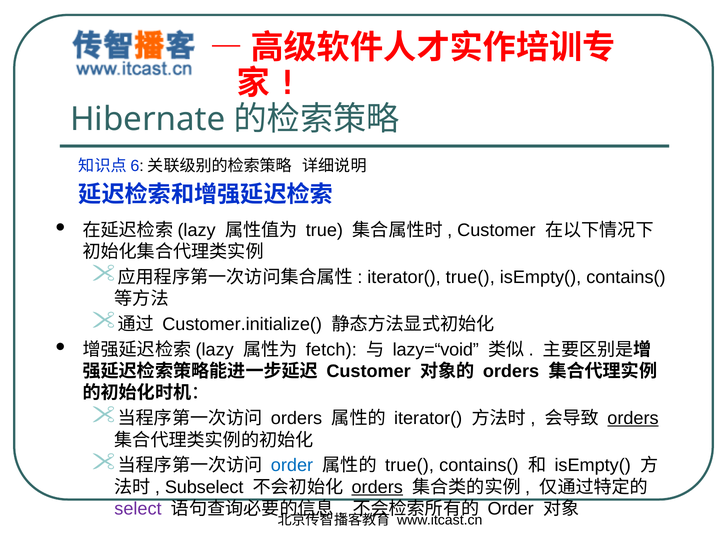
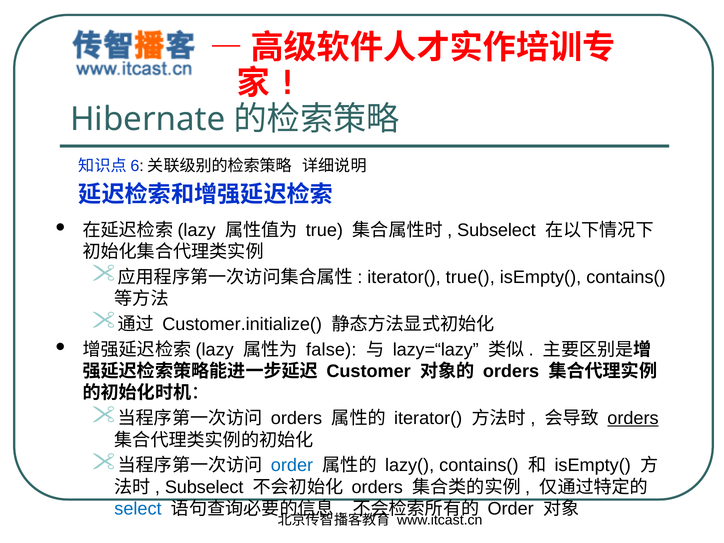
Customer at (496, 230): Customer -> Subselect
fetch: fetch -> false
lazy=“void: lazy=“void -> lazy=“lazy
true( at (410, 465): true( -> lazy(
orders at (377, 487) underline: present -> none
select colour: purple -> blue
